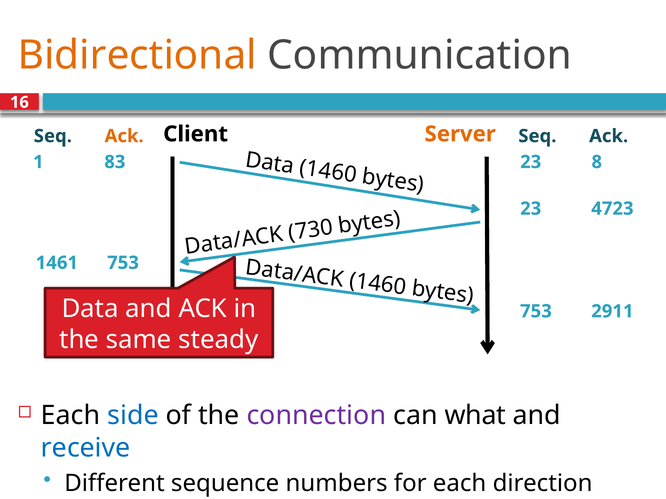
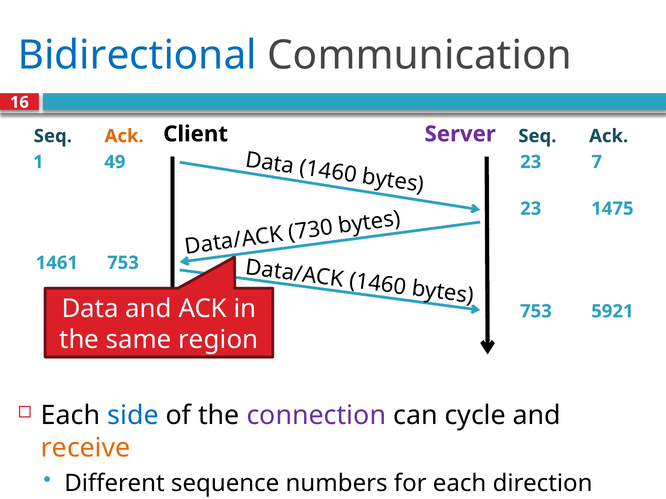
Bidirectional colour: orange -> blue
Server colour: orange -> purple
83: 83 -> 49
8: 8 -> 7
4723: 4723 -> 1475
2911: 2911 -> 5921
steady: steady -> region
what: what -> cycle
receive colour: blue -> orange
